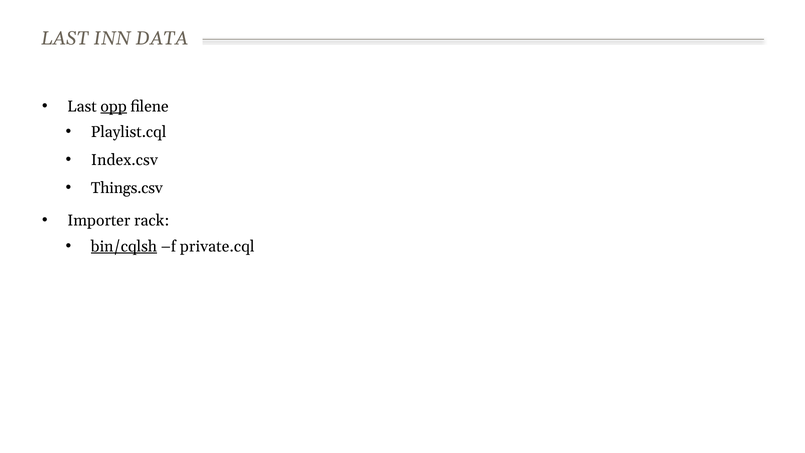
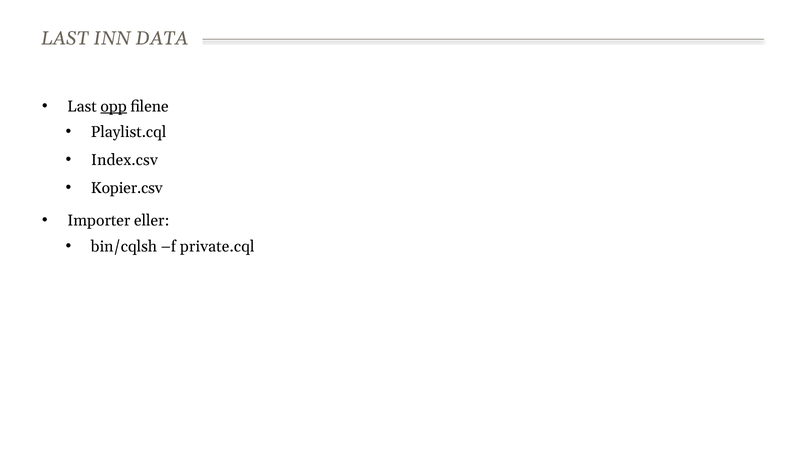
Things.csv: Things.csv -> Kopier.csv
rack: rack -> eller
bin/cqlsh underline: present -> none
